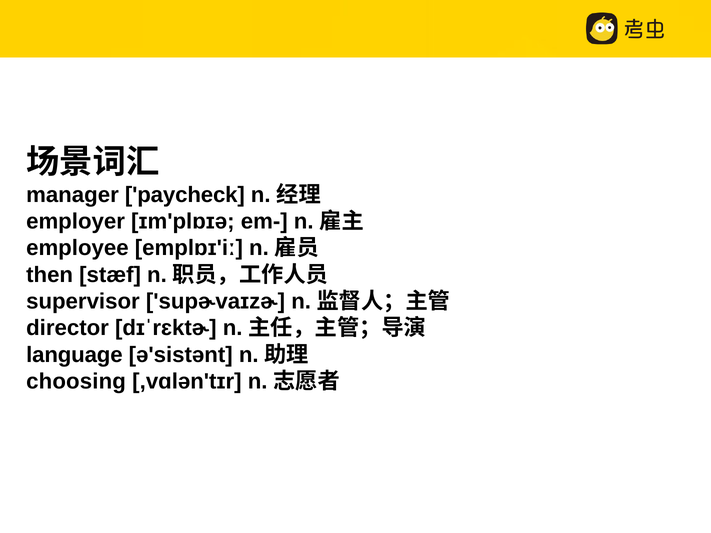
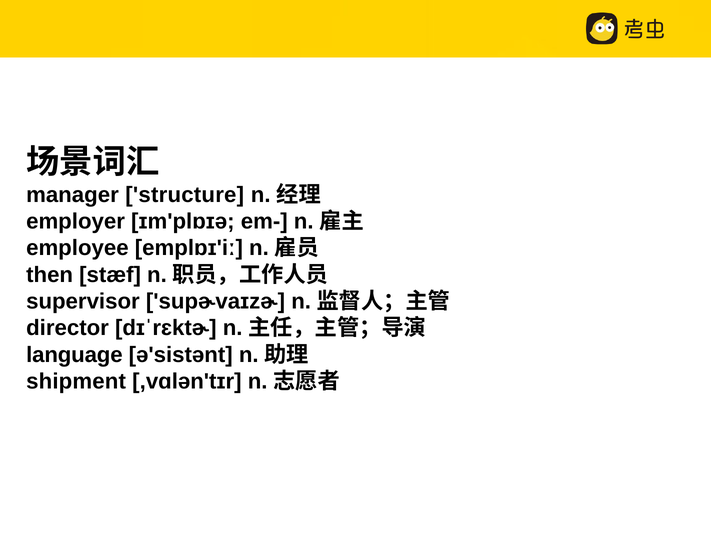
paycheck: paycheck -> structure
choosing: choosing -> shipment
